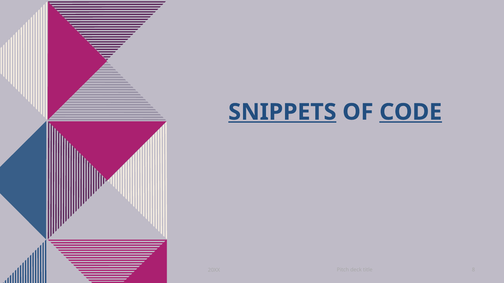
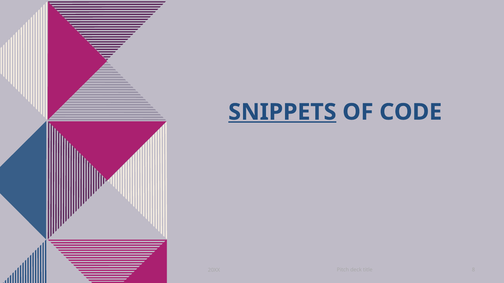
CODE underline: present -> none
